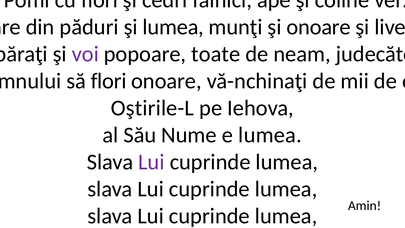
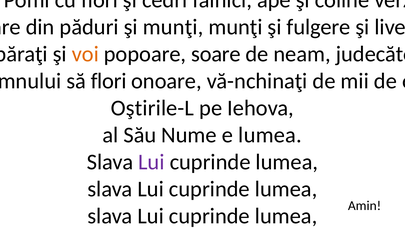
şi lumea: lumea -> munţi
şi onoare: onoare -> fulgere
voi colour: purple -> orange
toate: toate -> soare
